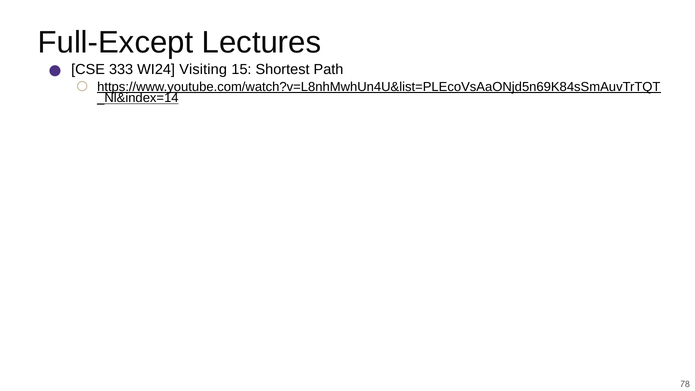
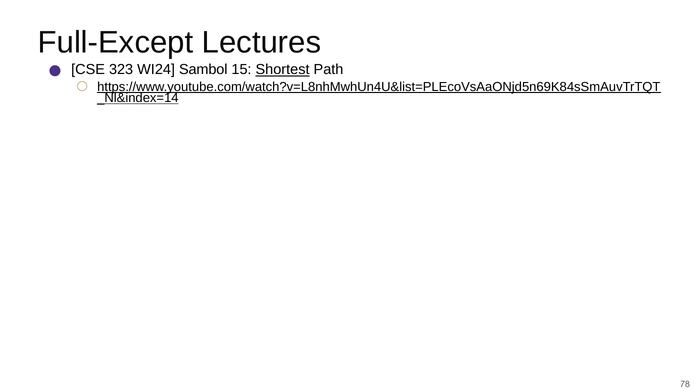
333: 333 -> 323
Visiting: Visiting -> Sambol
Shortest underline: none -> present
